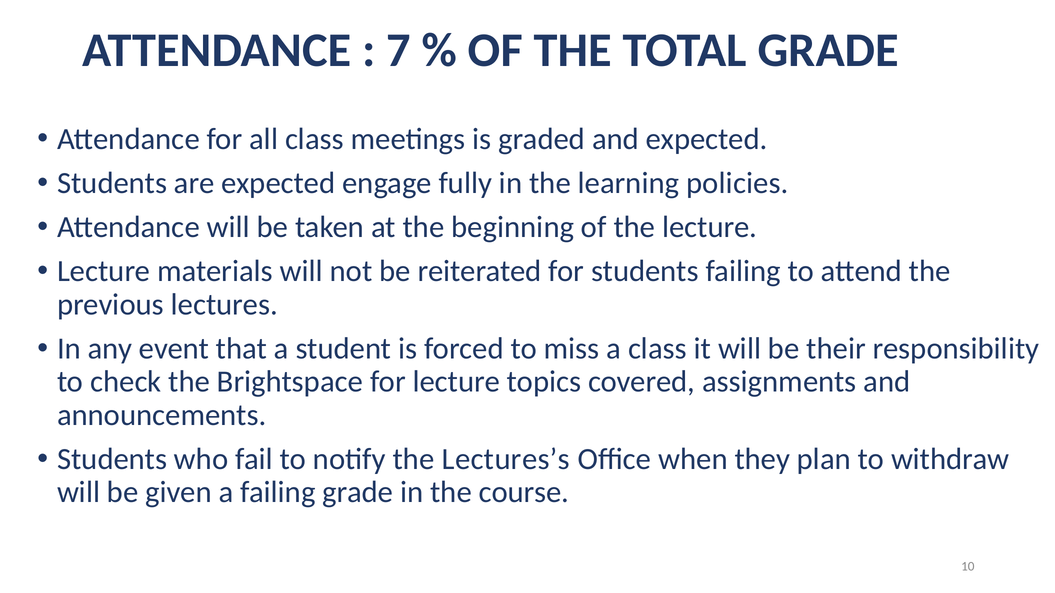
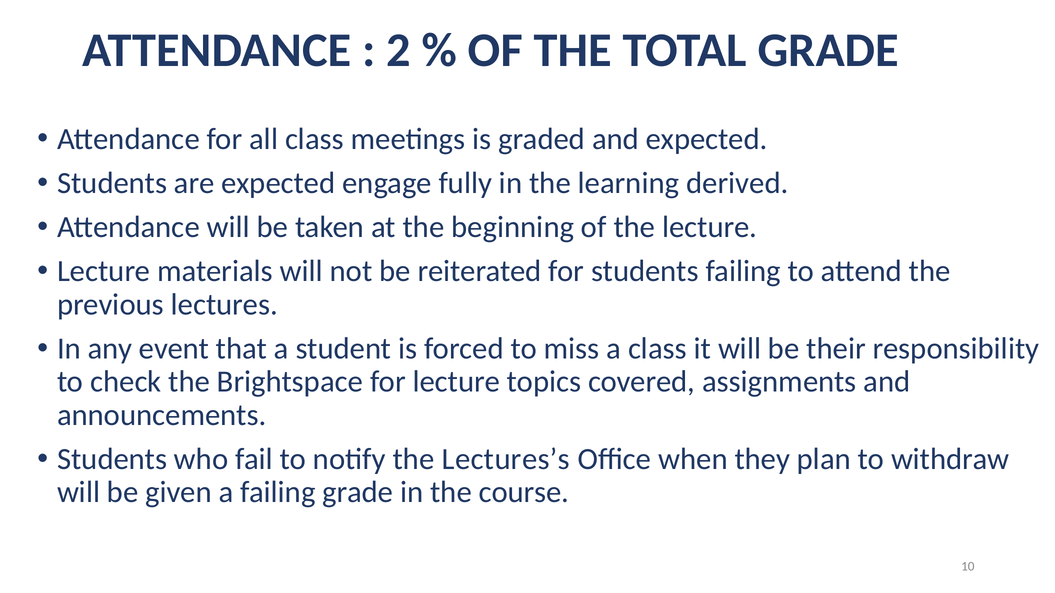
7: 7 -> 2
policies: policies -> derived
